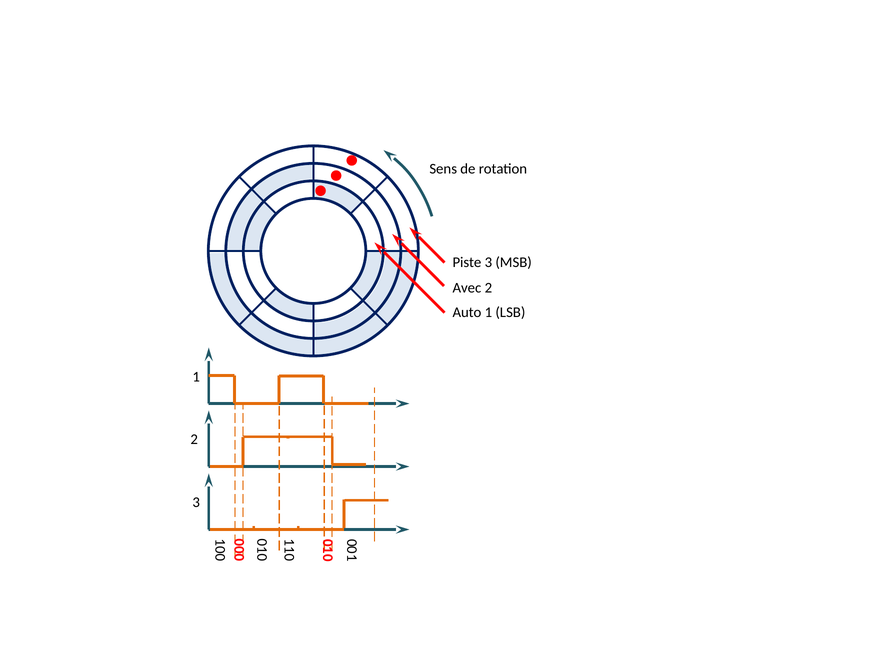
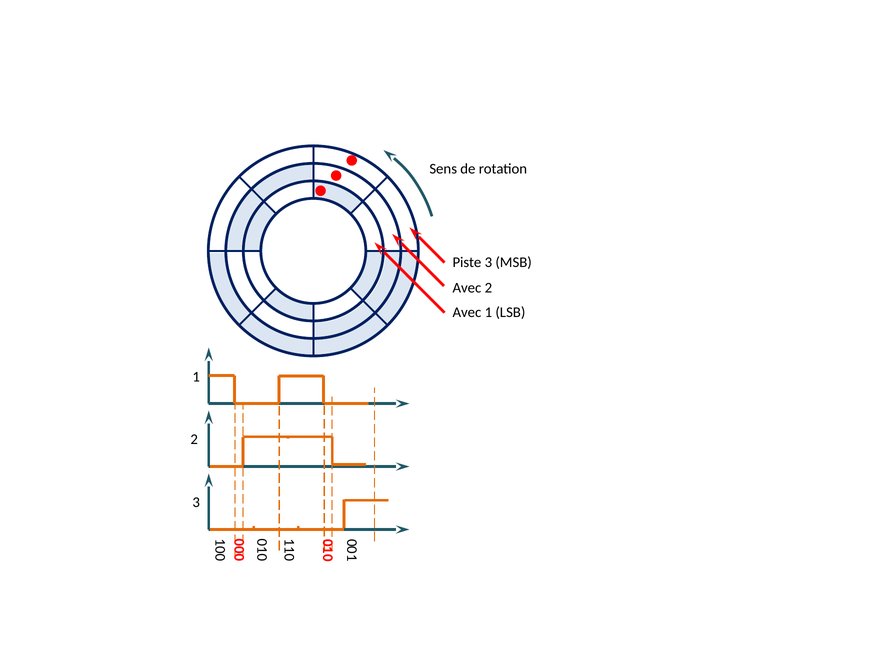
Auto at (467, 312): Auto -> Avec
